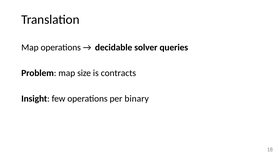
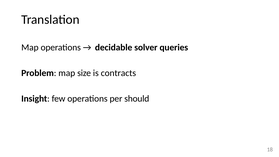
binary: binary -> should
